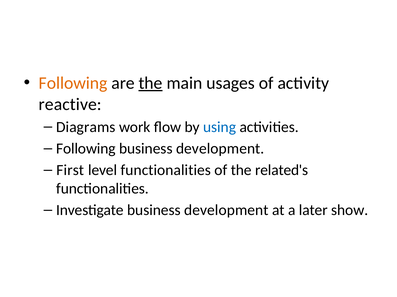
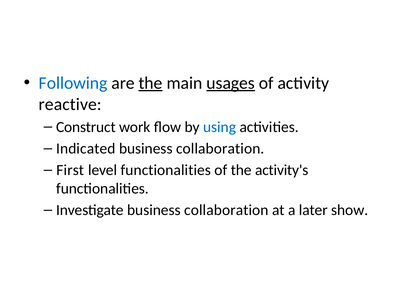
Following at (73, 83) colour: orange -> blue
usages underline: none -> present
Diagrams: Diagrams -> Construct
Following at (86, 149): Following -> Indicated
development at (220, 149): development -> collaboration
related's: related's -> activity's
Investigate business development: development -> collaboration
